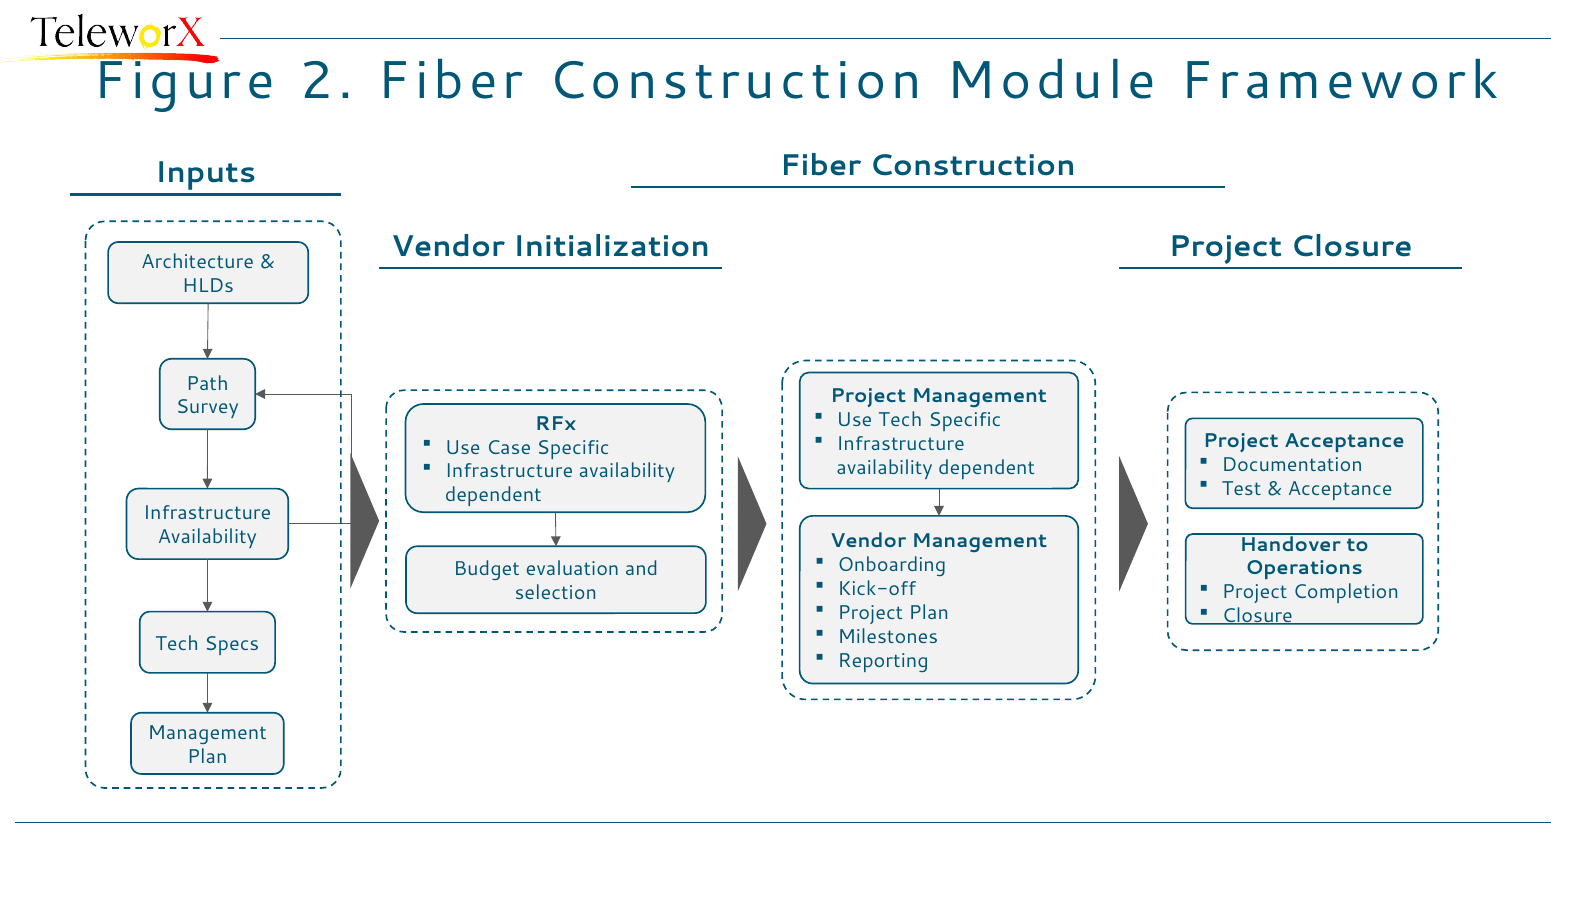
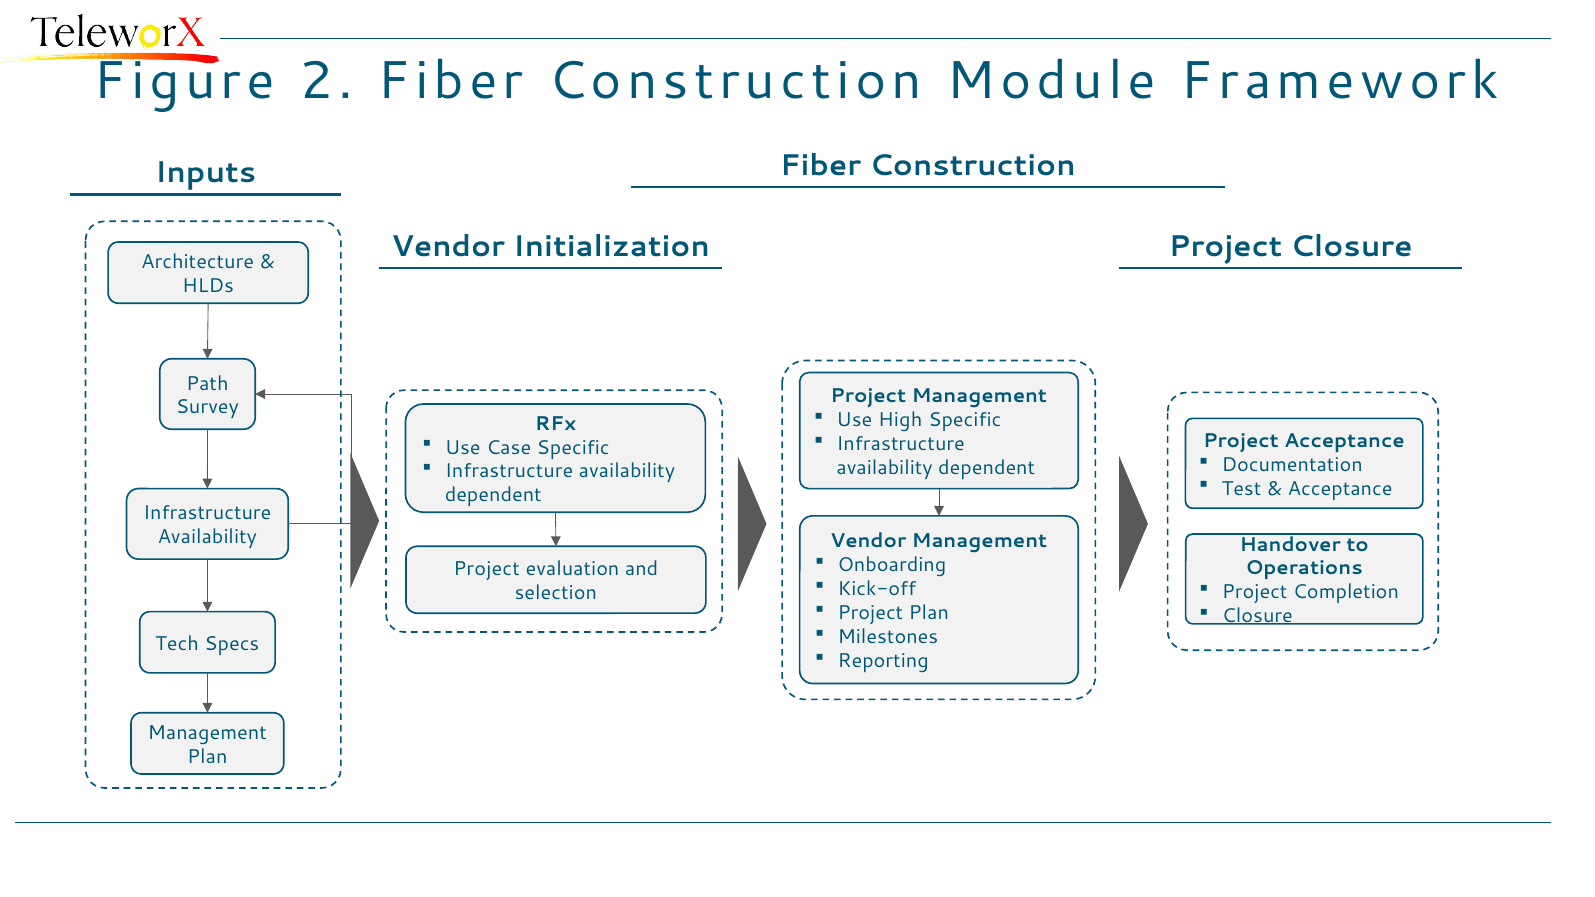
Use Tech: Tech -> High
Budget at (487, 569): Budget -> Project
